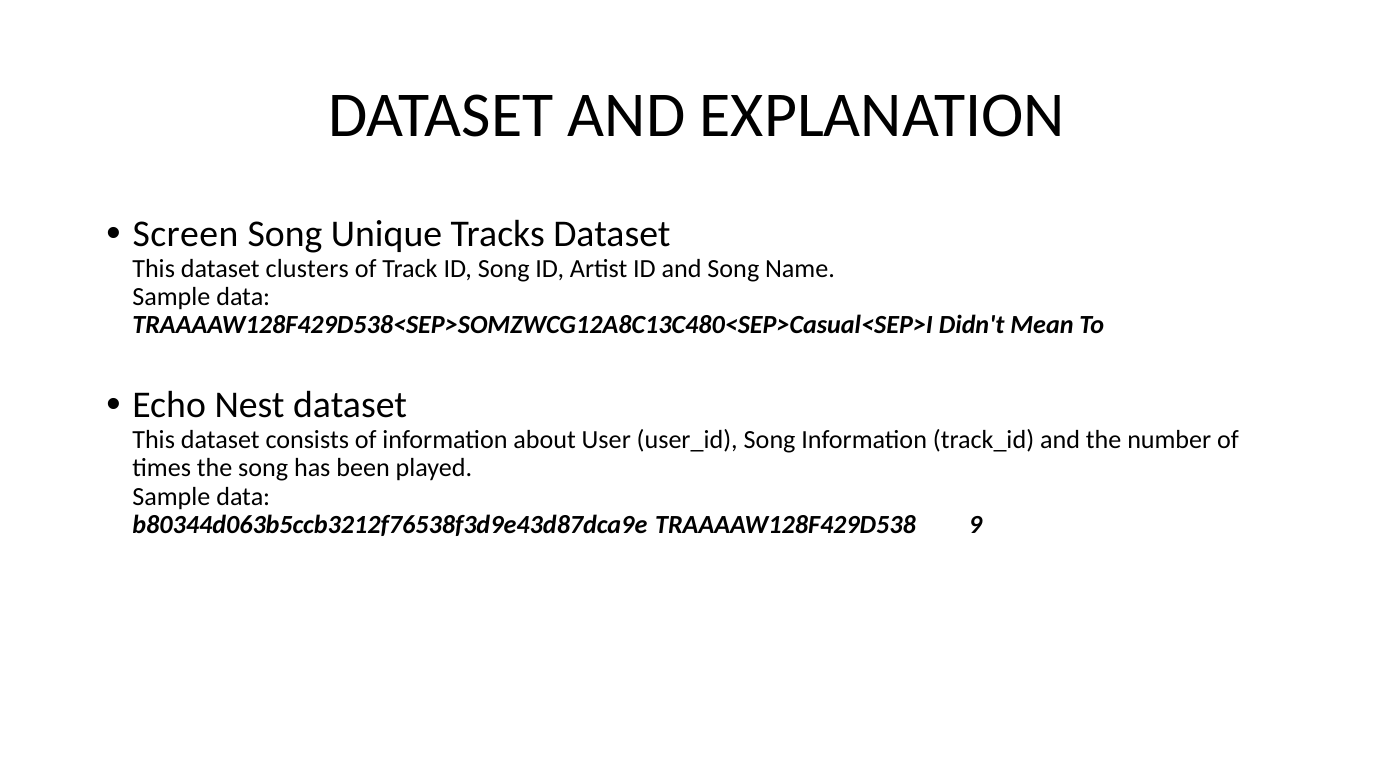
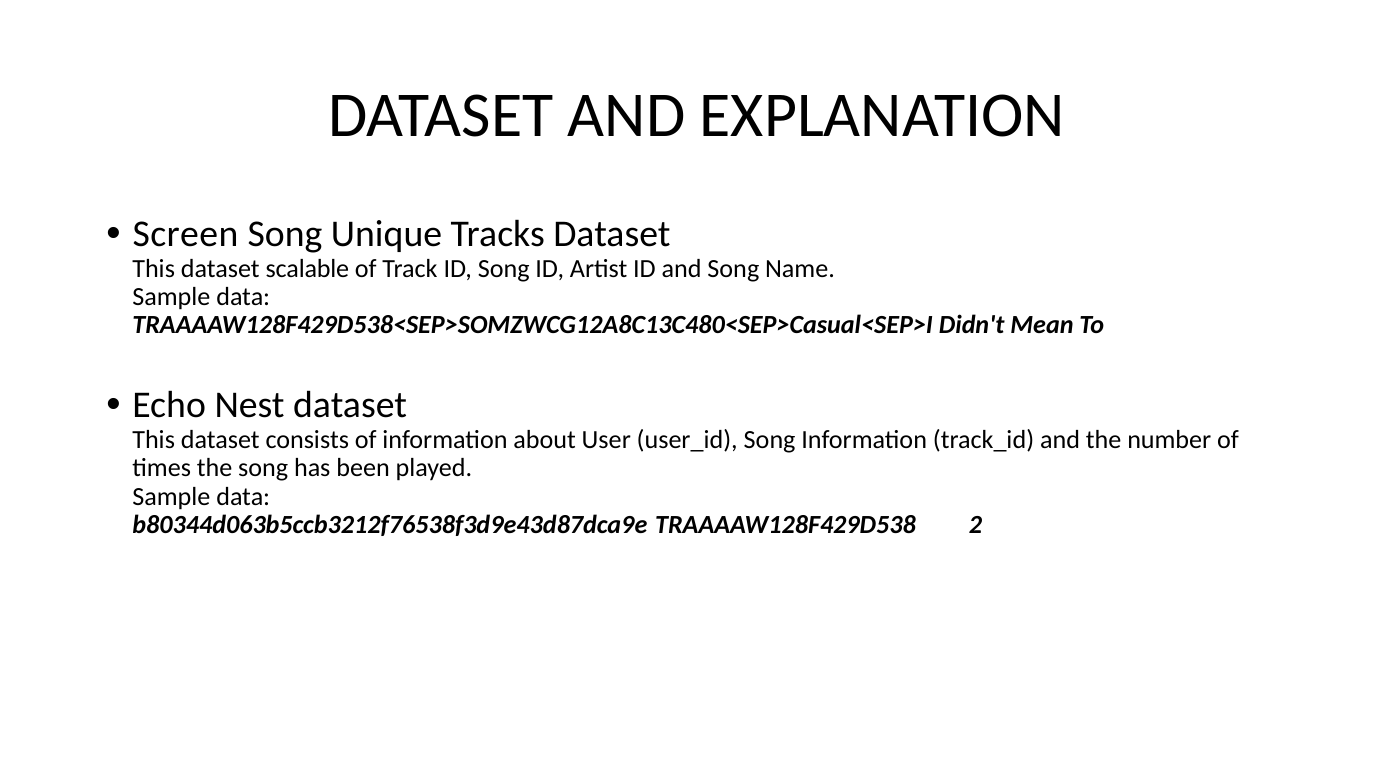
clusters: clusters -> scalable
9: 9 -> 2
